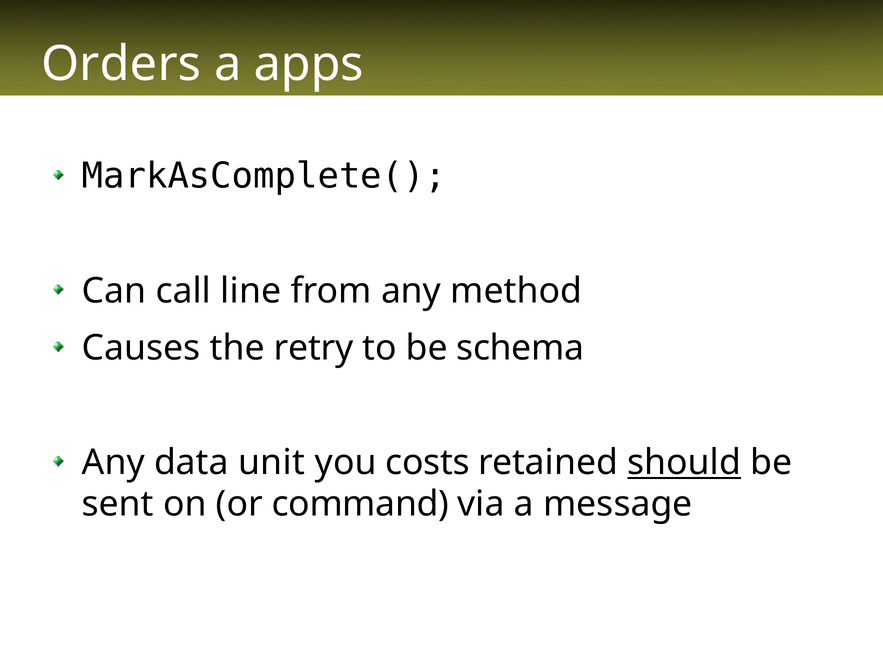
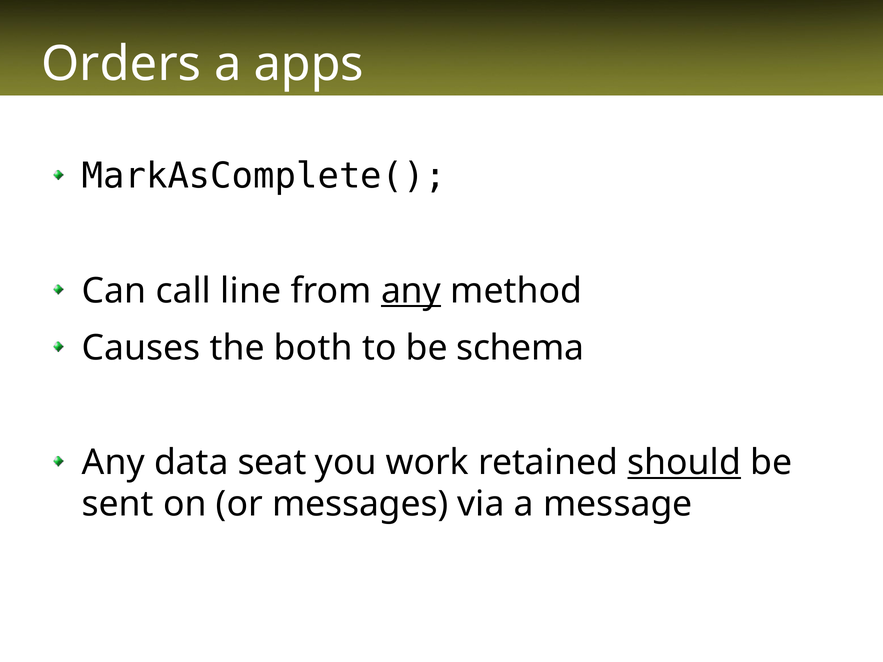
any at (411, 291) underline: none -> present
retry: retry -> both
unit: unit -> seat
costs: costs -> work
command: command -> messages
